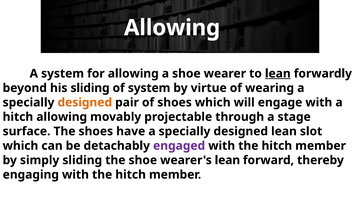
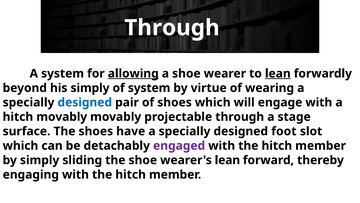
Allowing at (172, 28): Allowing -> Through
allowing at (133, 73) underline: none -> present
his sliding: sliding -> simply
designed at (85, 102) colour: orange -> blue
hitch allowing: allowing -> movably
designed lean: lean -> foot
